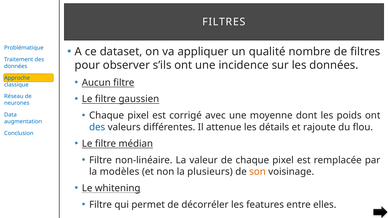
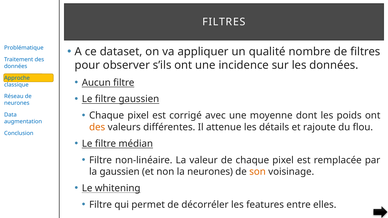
des at (97, 127) colour: blue -> orange
la modèles: modèles -> gaussien
la plusieurs: plusieurs -> neurones
